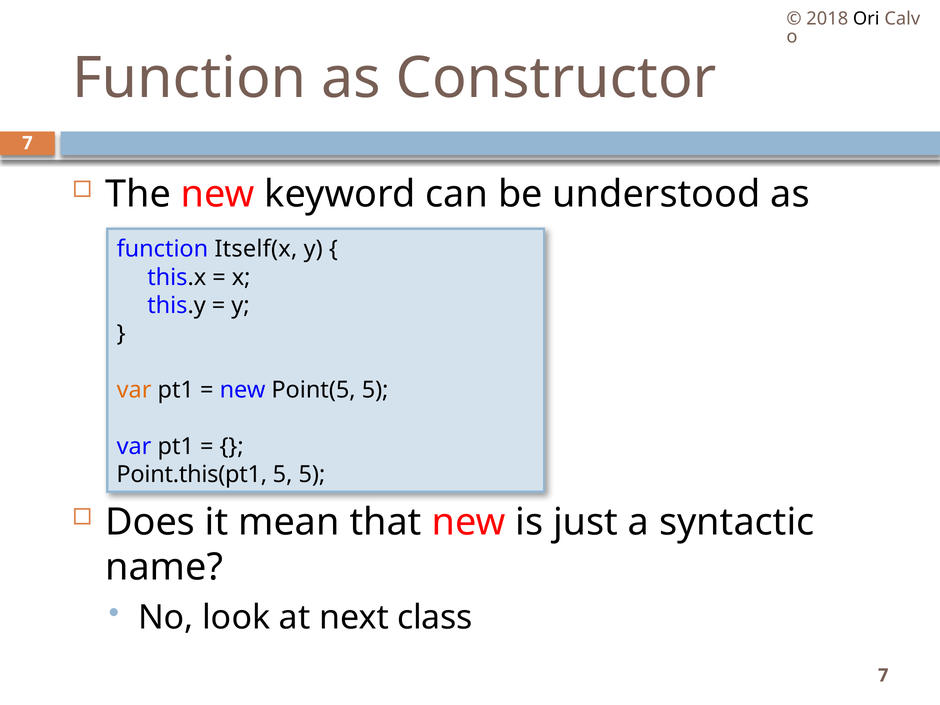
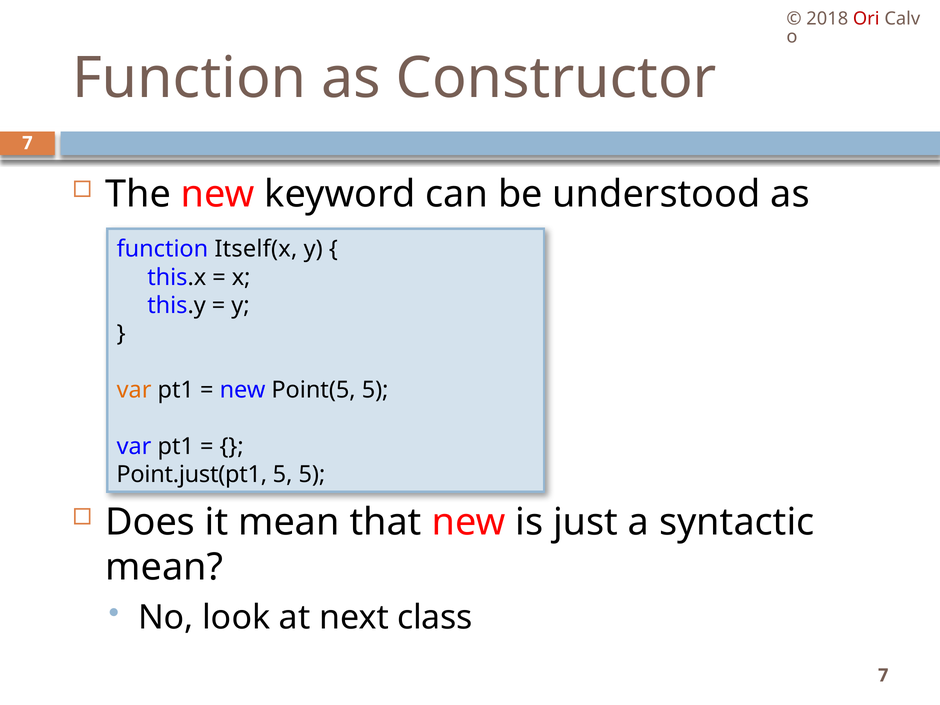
Ori colour: black -> red
Point.this(pt1: Point.this(pt1 -> Point.just(pt1
name at (164, 567): name -> mean
